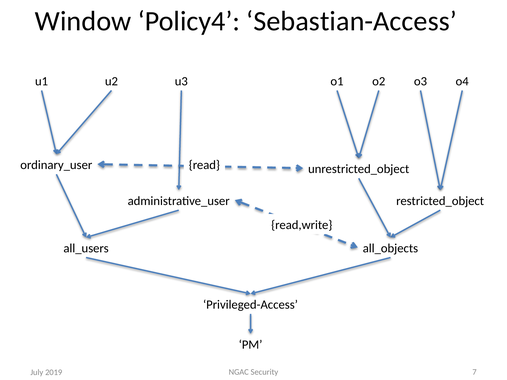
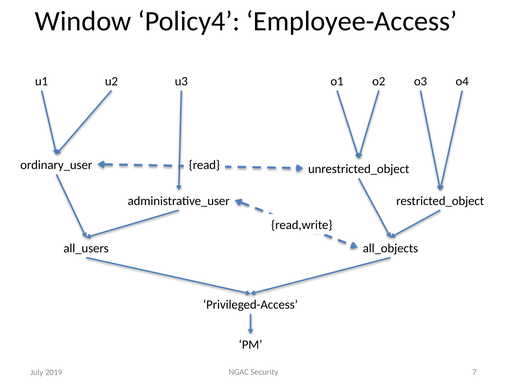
Sebastian-Access: Sebastian-Access -> Employee-Access
